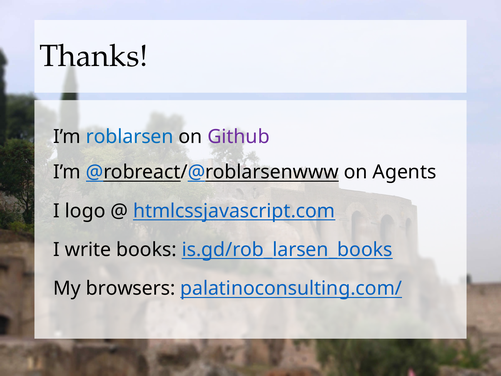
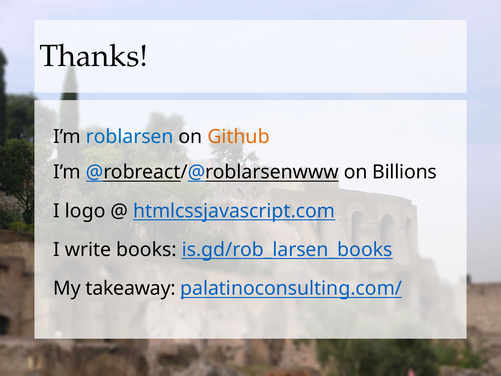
Github colour: purple -> orange
Agents: Agents -> Billions
browsers: browsers -> takeaway
